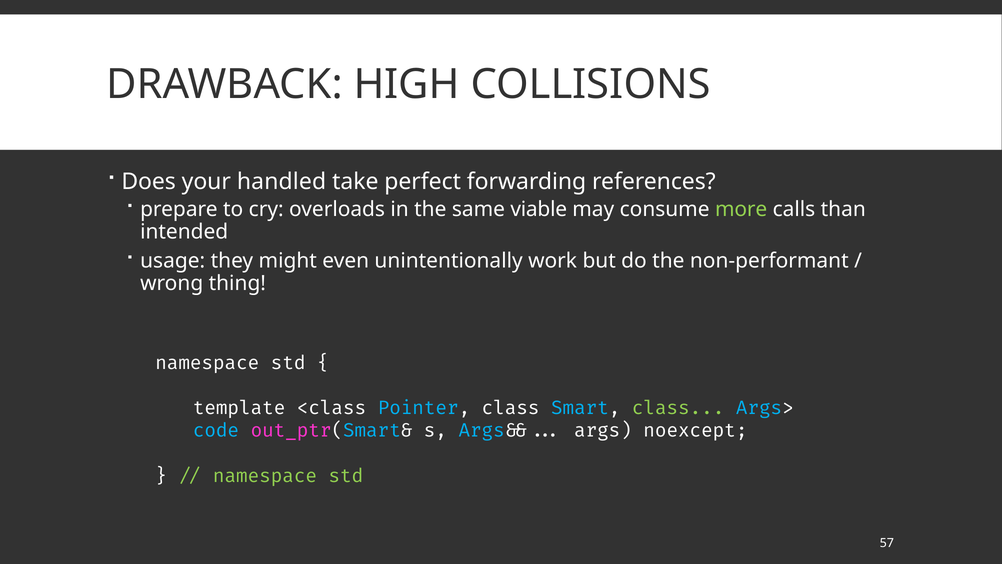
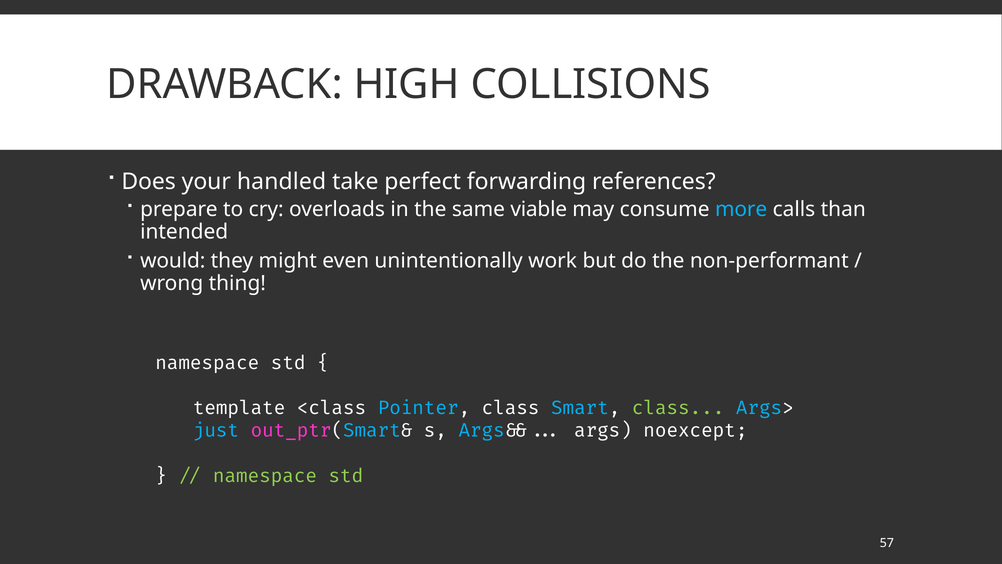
more colour: light green -> light blue
usage: usage -> would
code: code -> just
